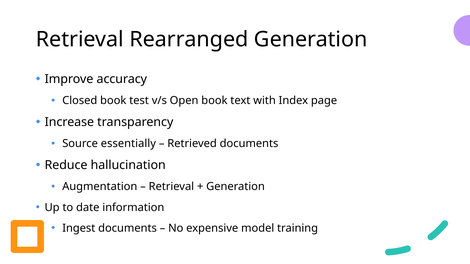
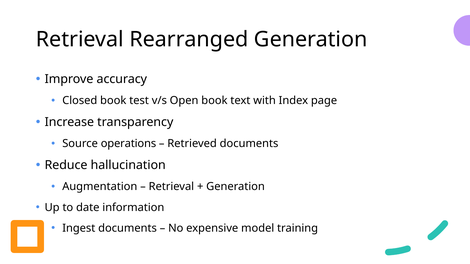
essentially: essentially -> operations
